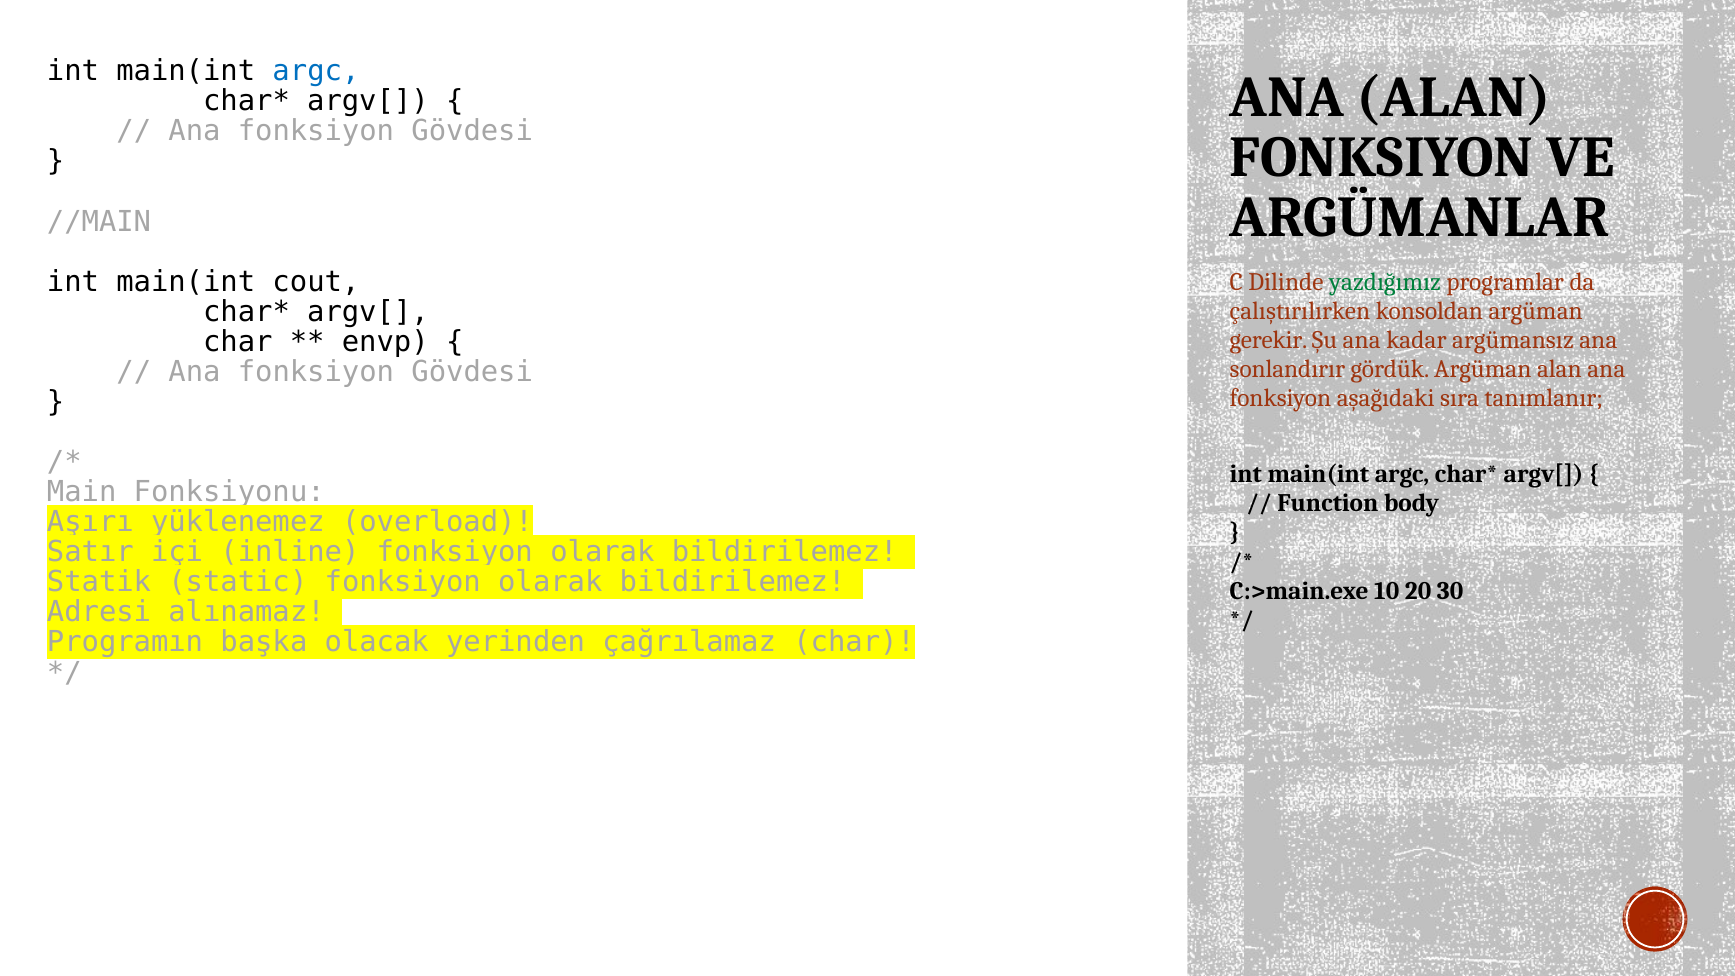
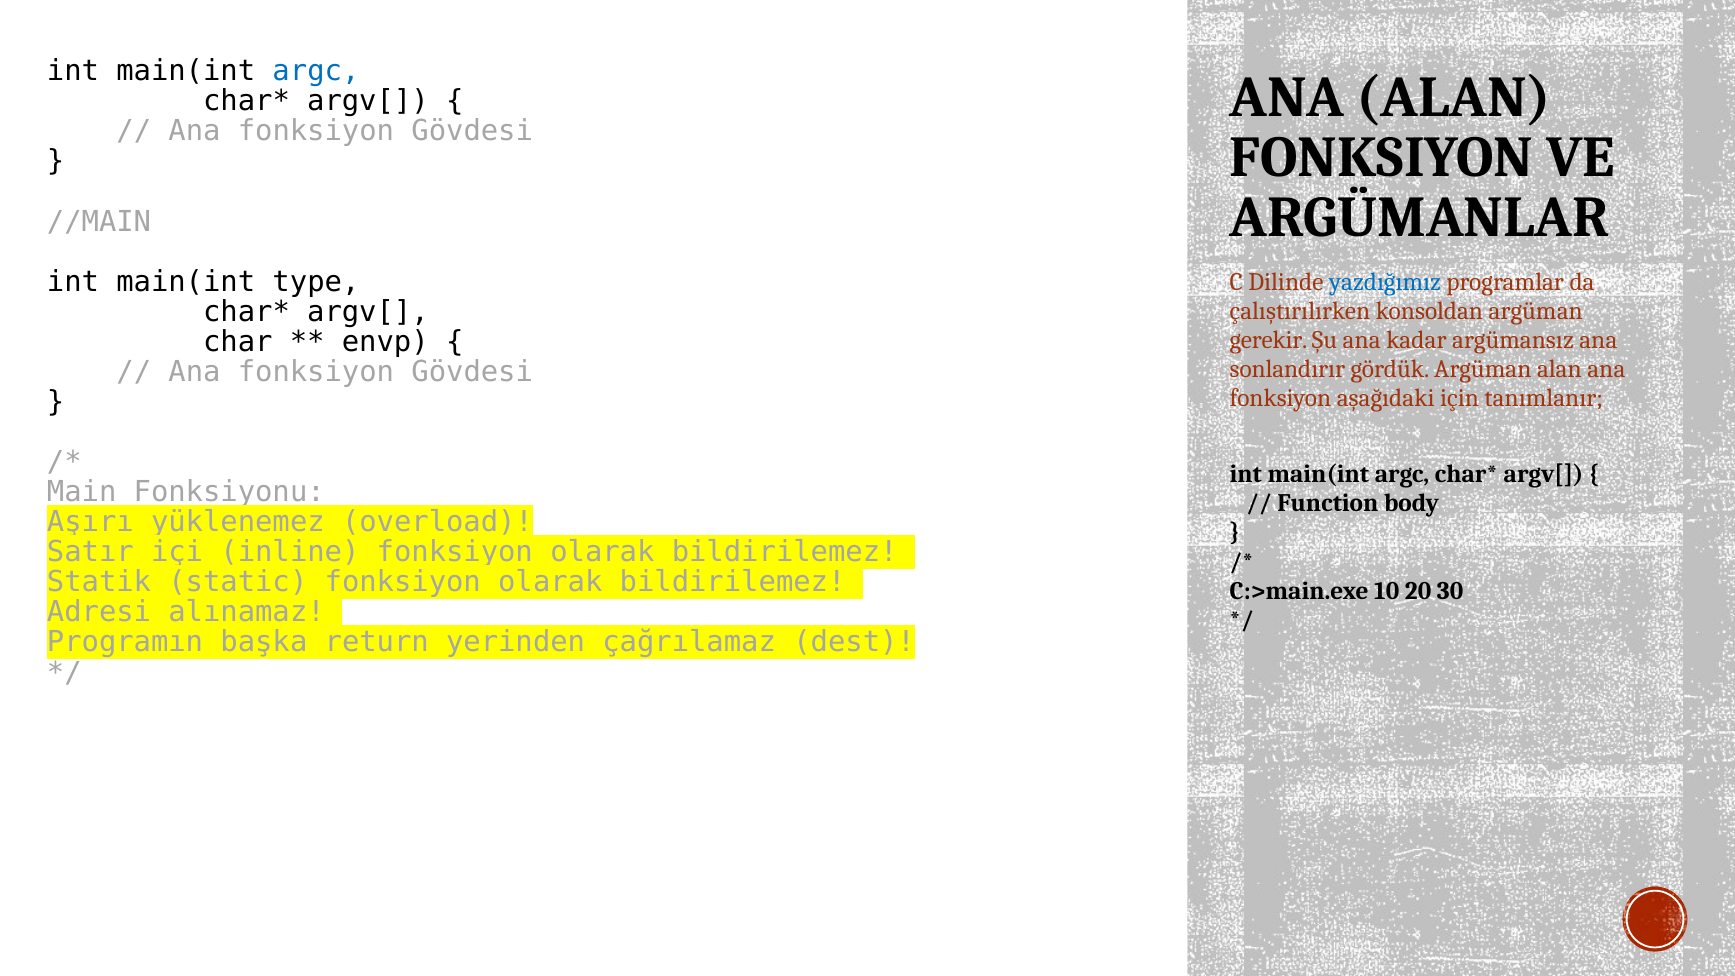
cout: cout -> type
yazdığımız colour: green -> blue
sıra: sıra -> için
olacak: olacak -> return
çağrılamaz char: char -> dest
